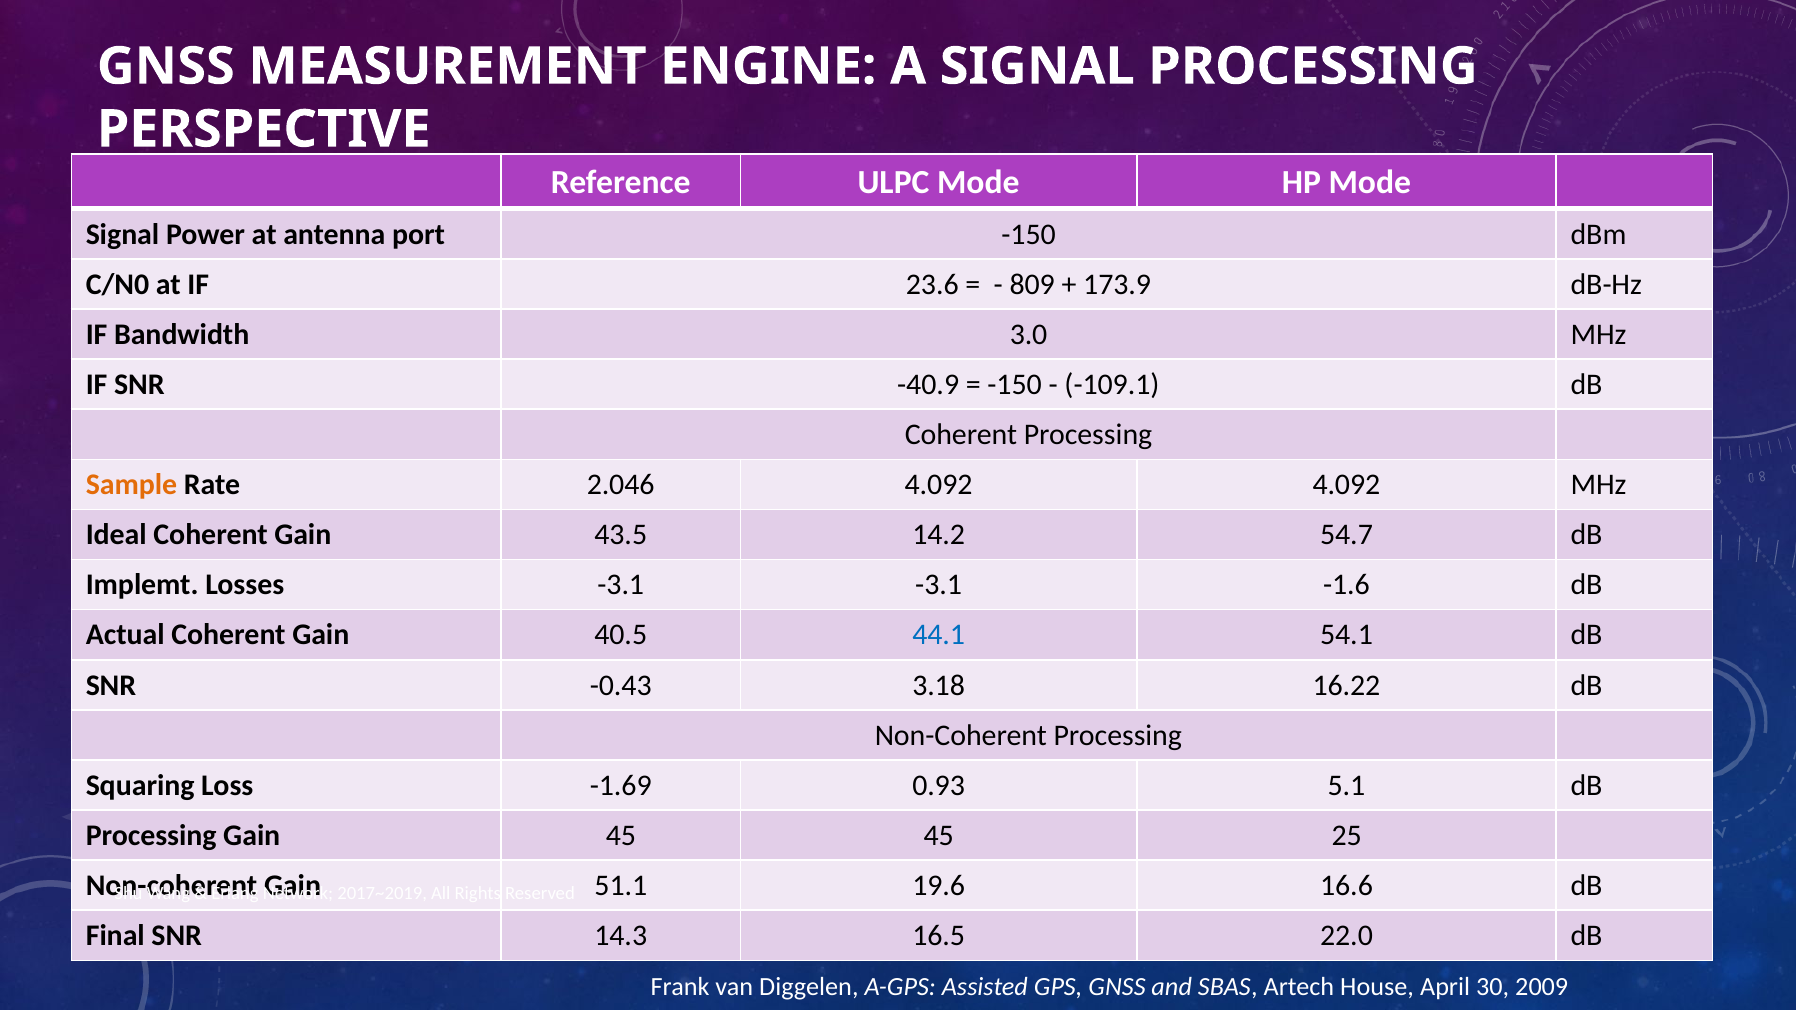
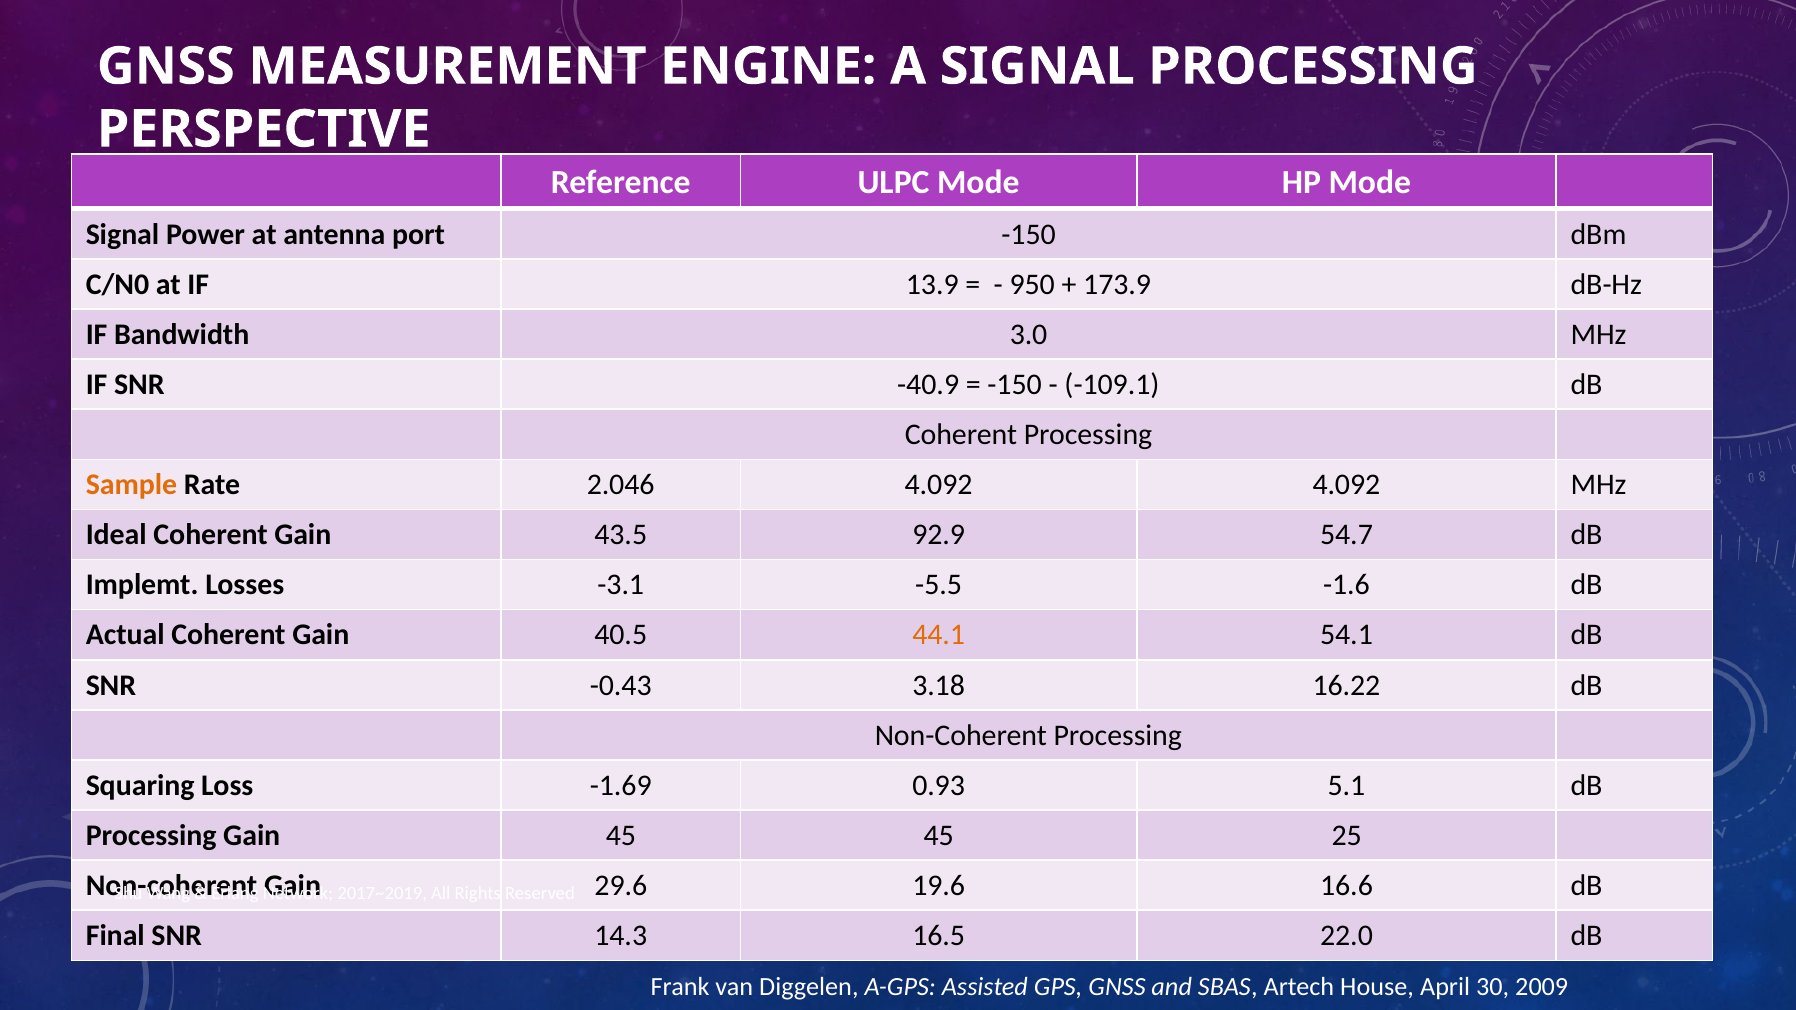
23.6: 23.6 -> 13.9
809: 809 -> 950
14.2: 14.2 -> 92.9
-3.1 -3.1: -3.1 -> -5.5
44.1 colour: blue -> orange
51.1: 51.1 -> 29.6
